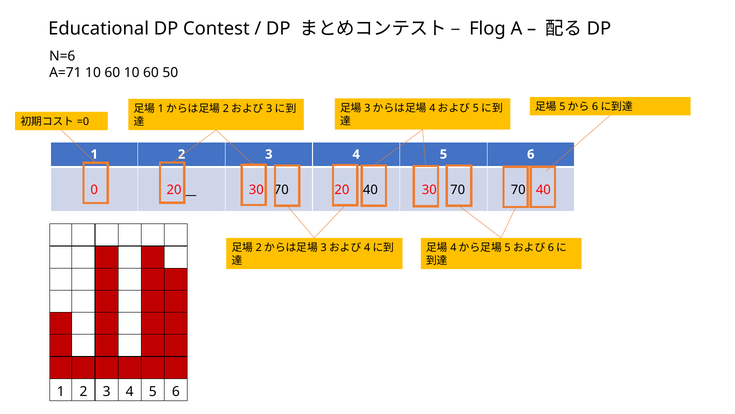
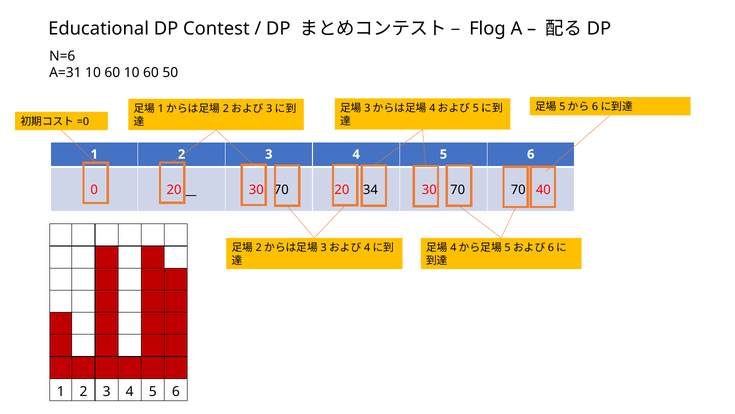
A=71: A=71 -> A=31
20 40: 40 -> 34
